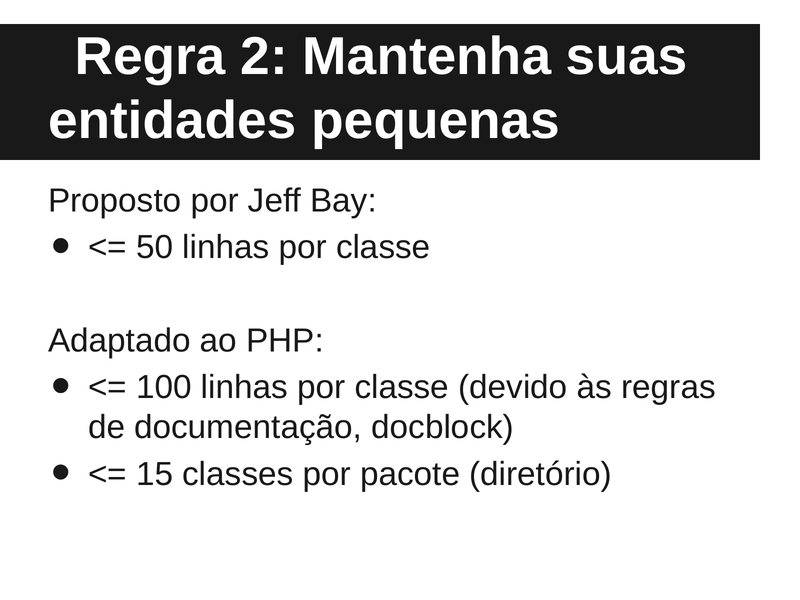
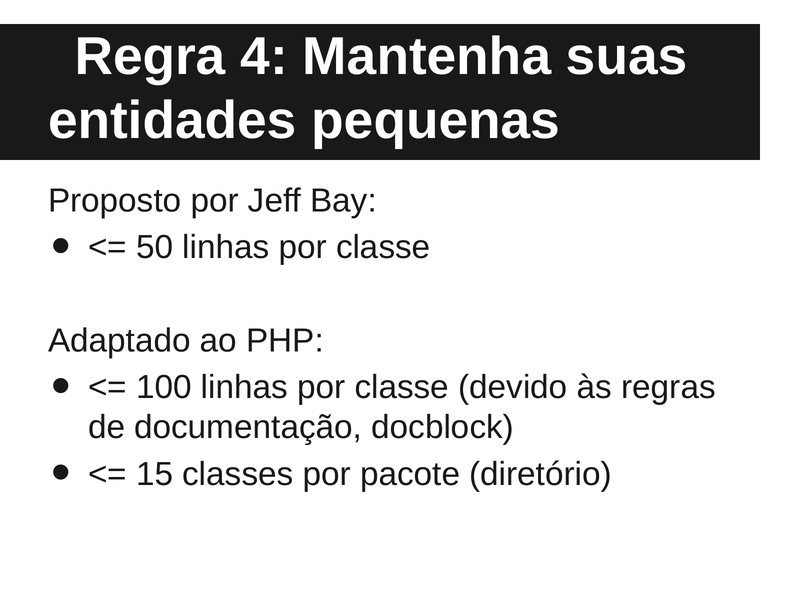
2: 2 -> 4
